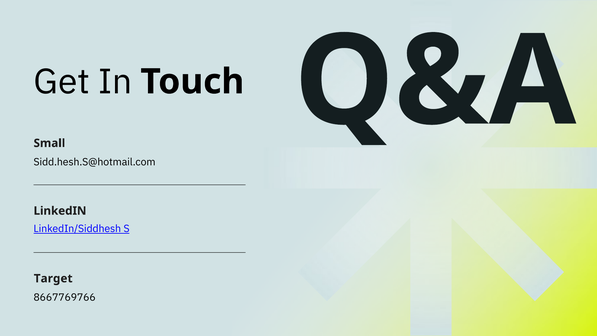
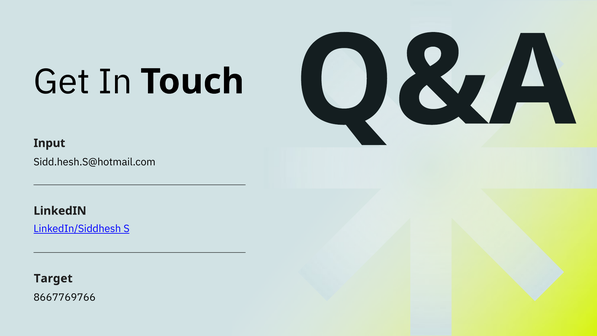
Small: Small -> Input
